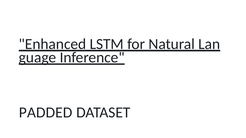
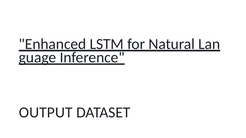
PADDED: PADDED -> OUTPUT
